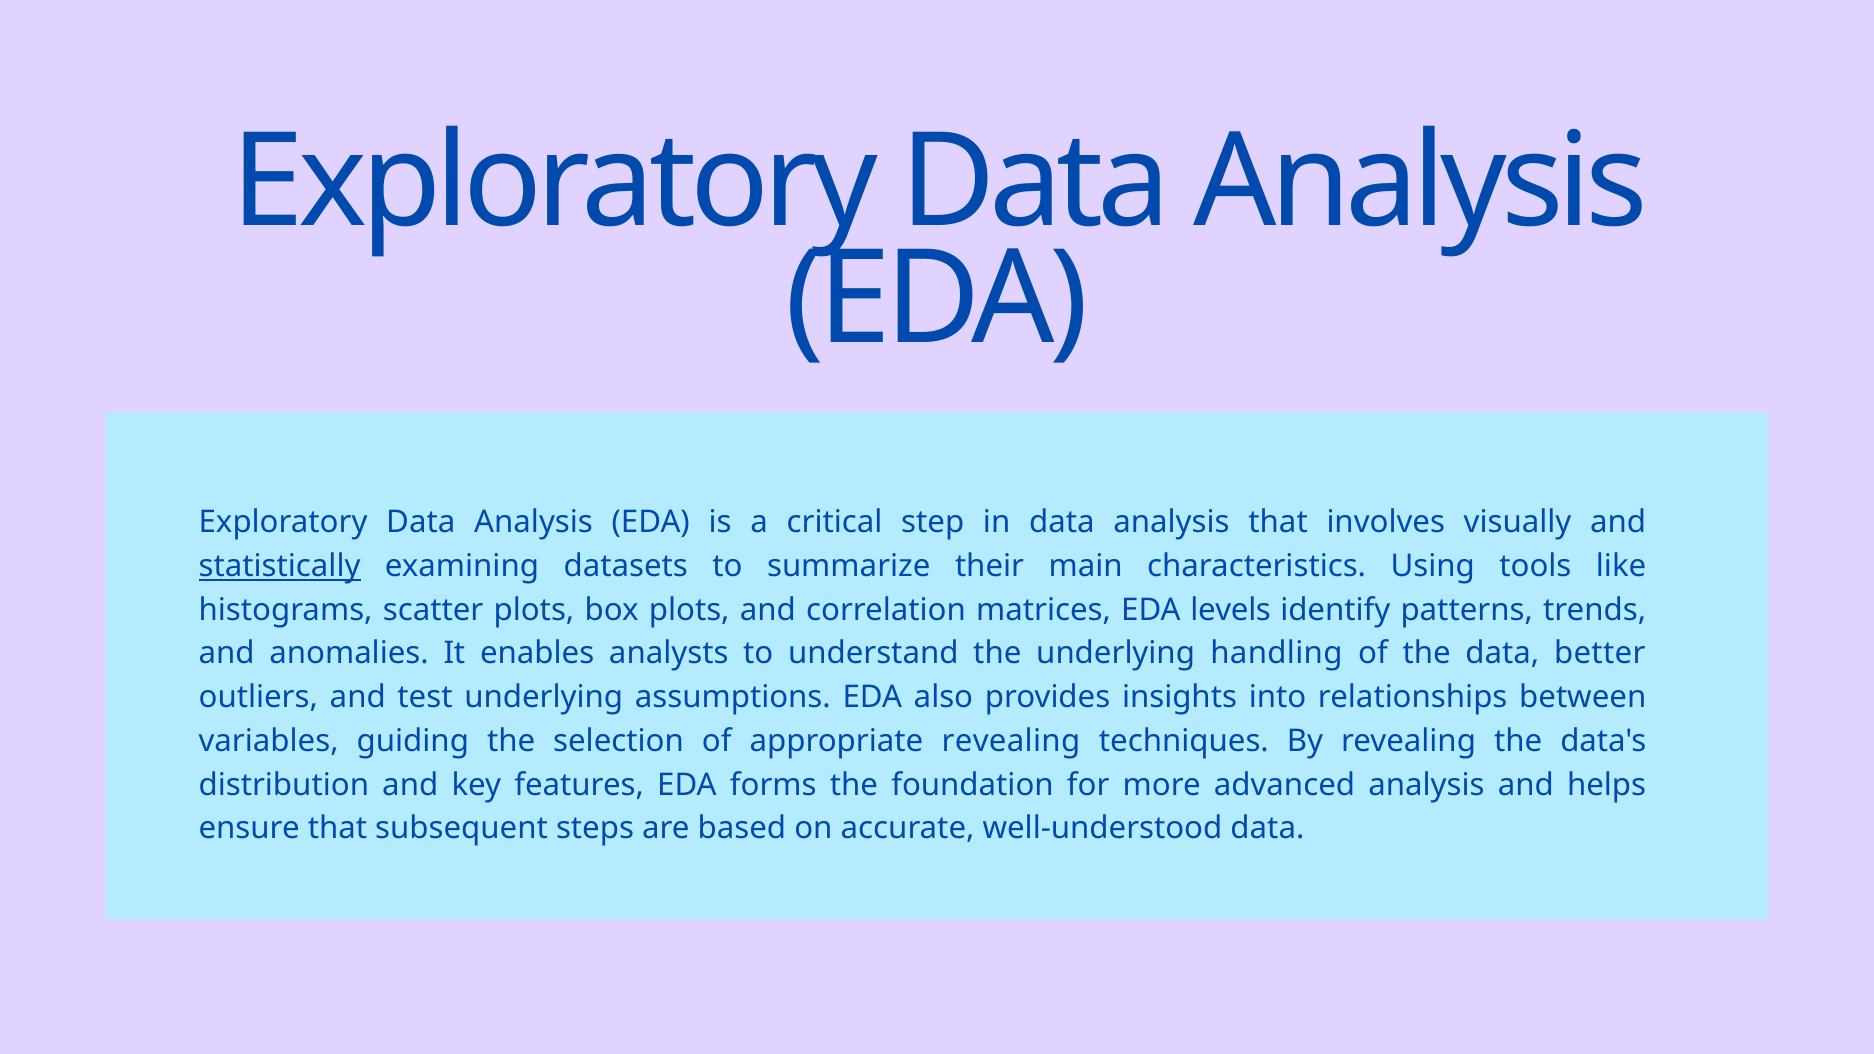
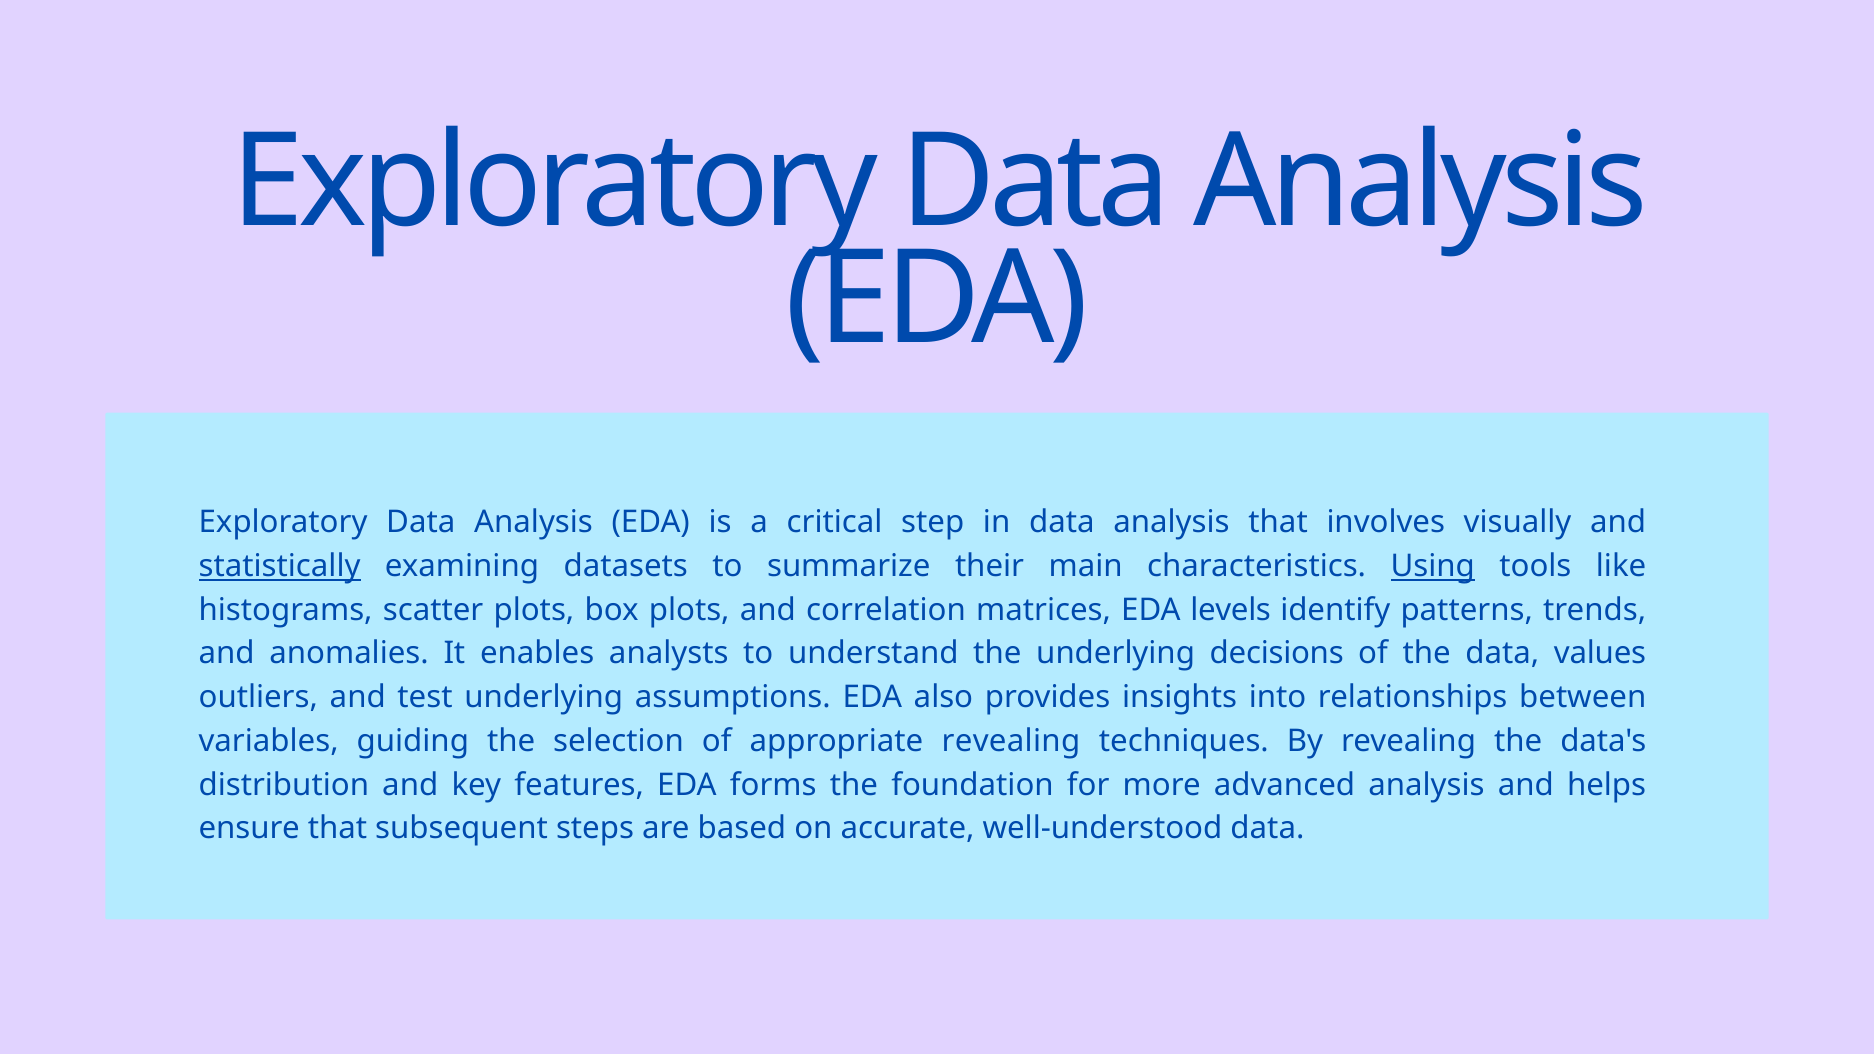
Using underline: none -> present
handling: handling -> decisions
better: better -> values
